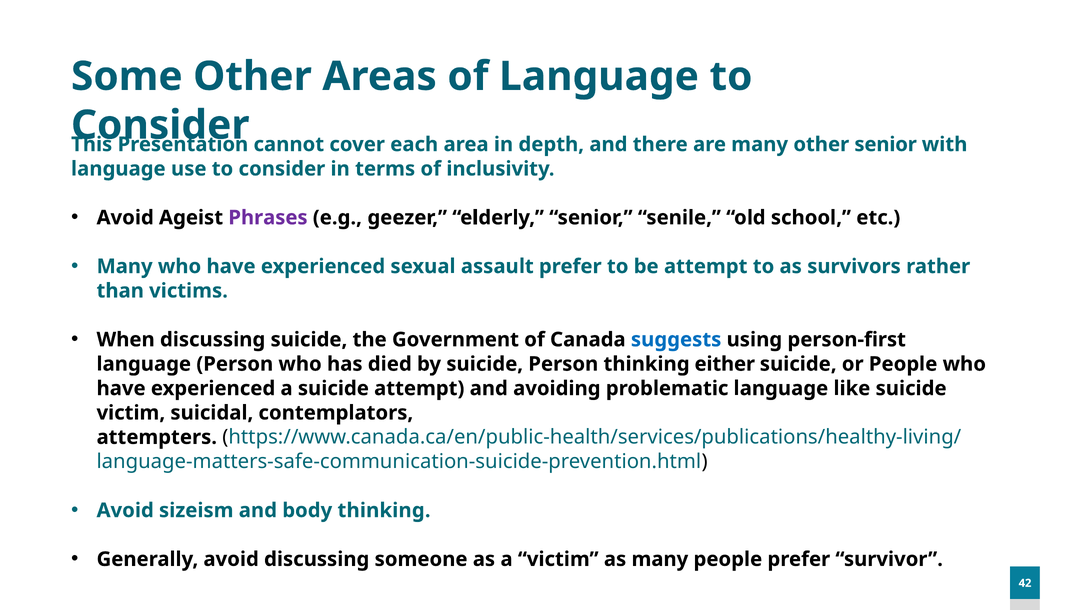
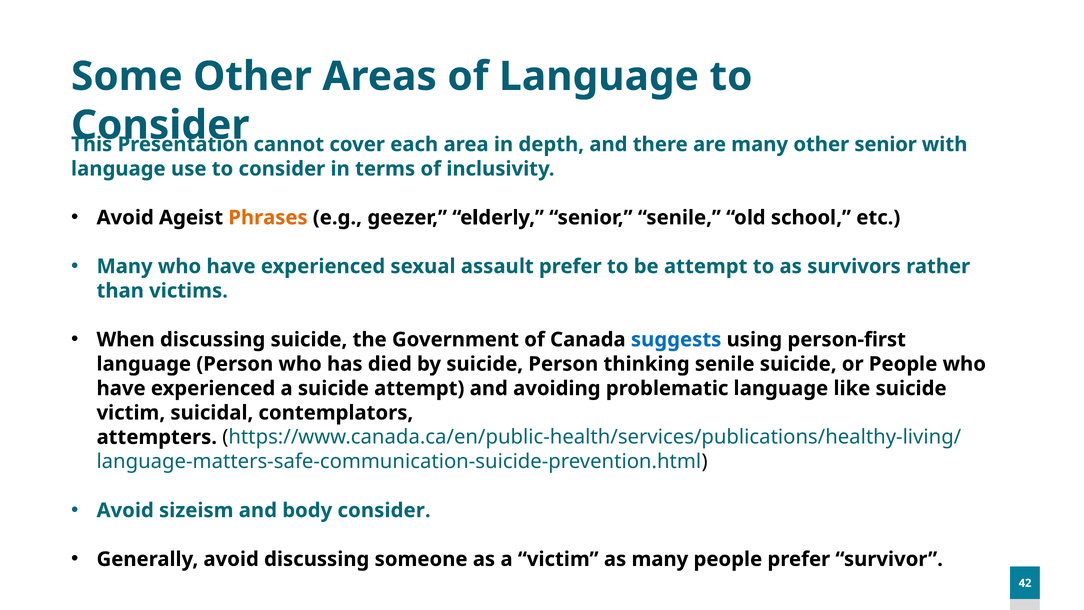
Phrases colour: purple -> orange
thinking either: either -> senile
body thinking: thinking -> consider
